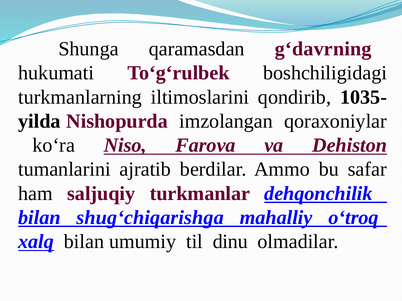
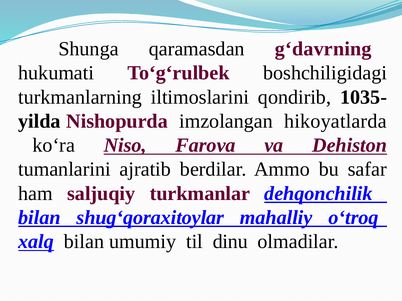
qoraxoniylar: qoraxoniylar -> hikoyatlarda
shug‘chiqarishga: shug‘chiqarishga -> shug‘qoraxitoylar
